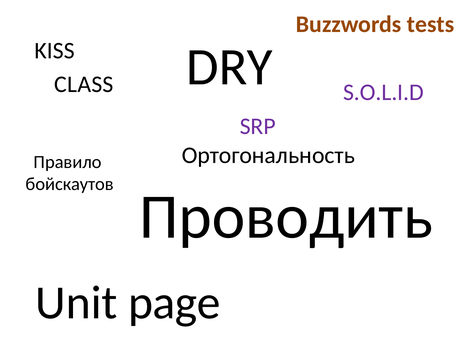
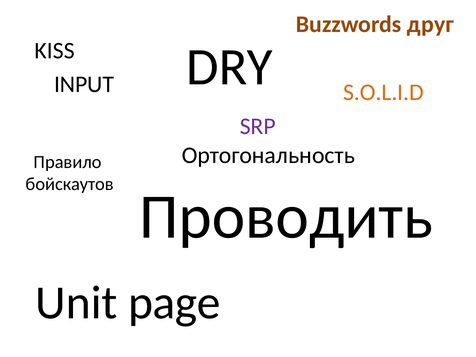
tests: tests -> друг
CLASS: CLASS -> INPUT
S.O.L.I.D colour: purple -> orange
